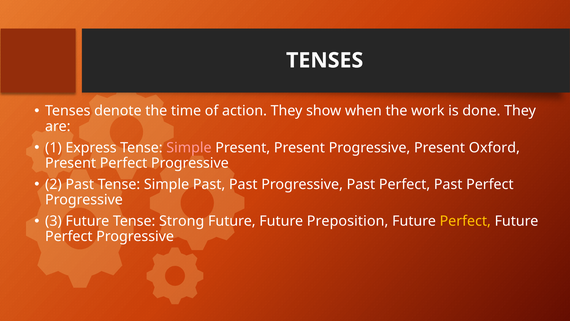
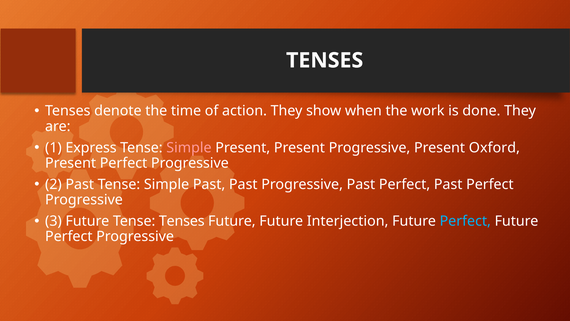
Tense Strong: Strong -> Tenses
Preposition: Preposition -> Interjection
Perfect at (465, 221) colour: yellow -> light blue
